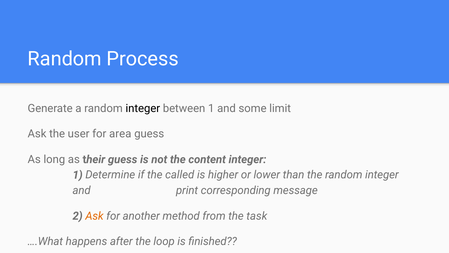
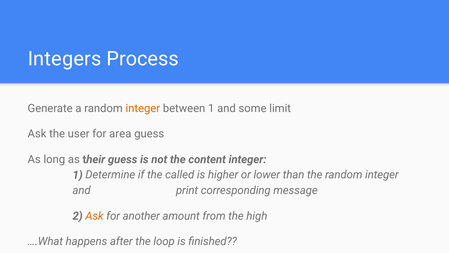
Random at (65, 59): Random -> Integers
integer at (143, 108) colour: black -> orange
method: method -> amount
task: task -> high
